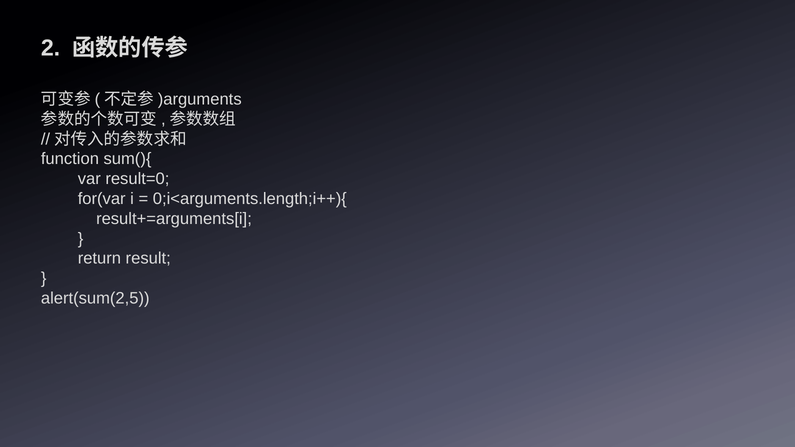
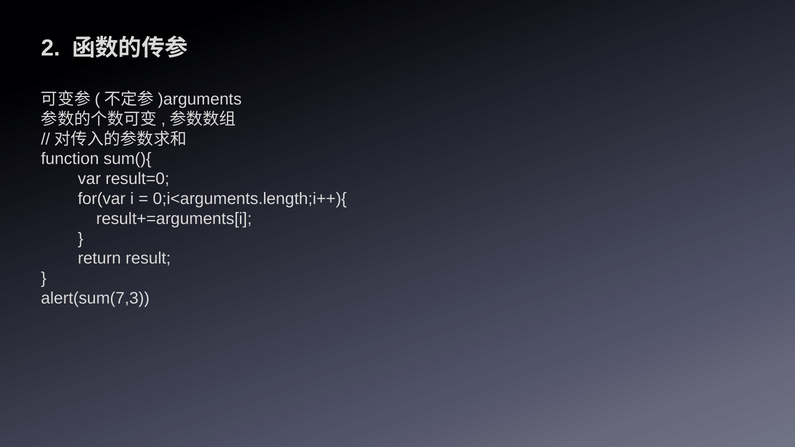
alert(sum(2,5: alert(sum(2,5 -> alert(sum(7,3
